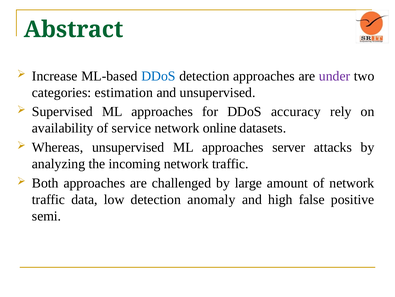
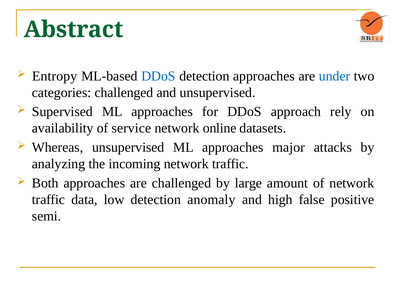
Increase: Increase -> Entropy
under colour: purple -> blue
categories estimation: estimation -> challenged
accuracy: accuracy -> approach
server: server -> major
